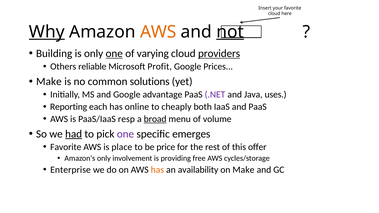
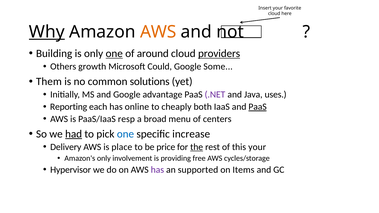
not underline: present -> none
varying: varying -> around
reliable: reliable -> growth
Profit: Profit -> Could
Prices: Prices -> Some
Make at (49, 82): Make -> Them
PaaS at (258, 107) underline: none -> present
broad underline: present -> none
volume: volume -> centers
one at (125, 134) colour: purple -> blue
emerges: emerges -> increase
Favorite at (66, 147): Favorite -> Delivery
the underline: none -> present
this offer: offer -> your
Enterprise: Enterprise -> Hypervisor
has at (157, 170) colour: orange -> purple
availability: availability -> supported
on Make: Make -> Items
